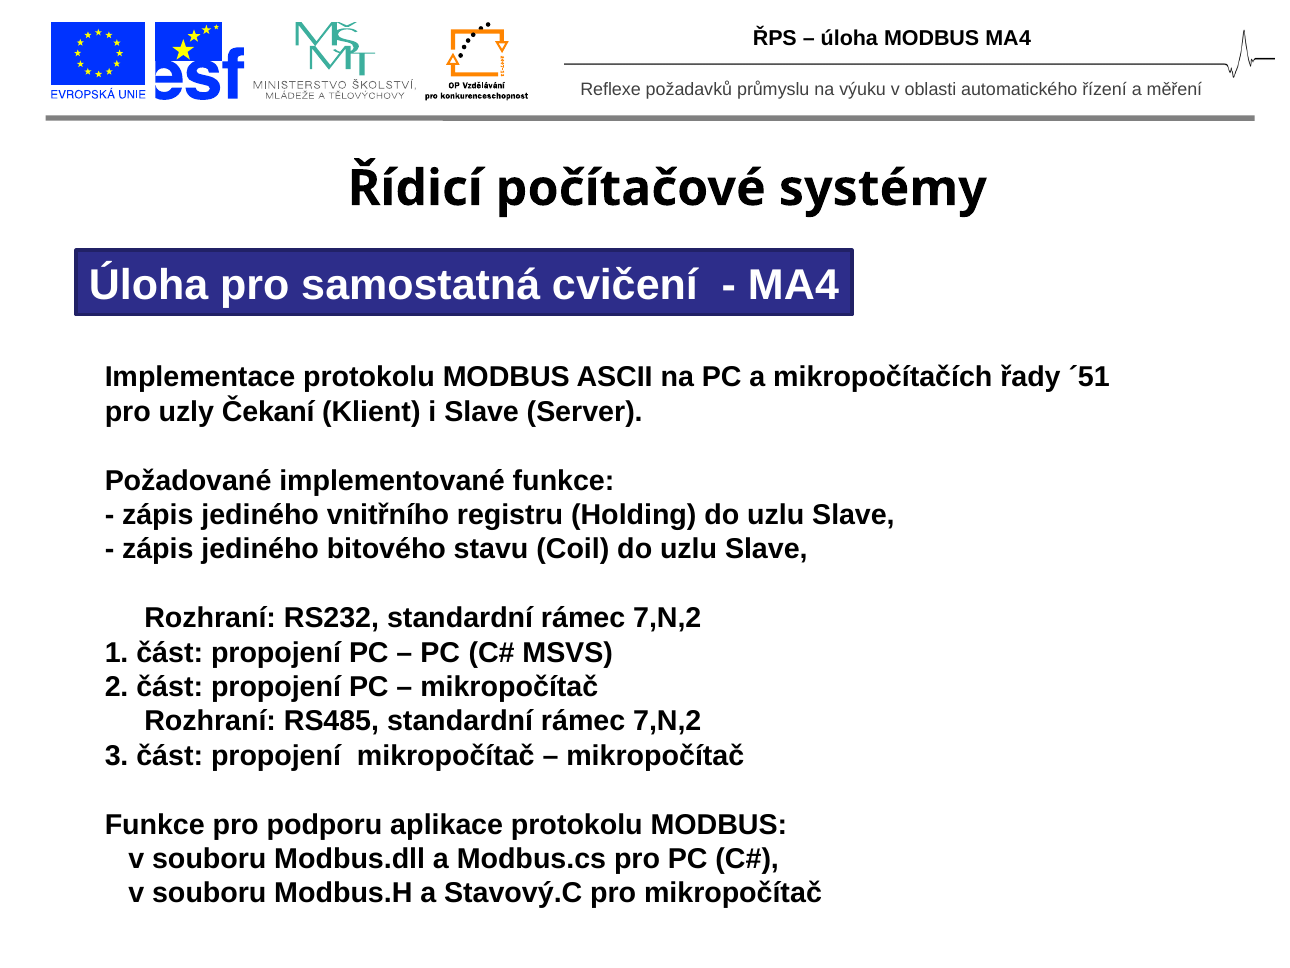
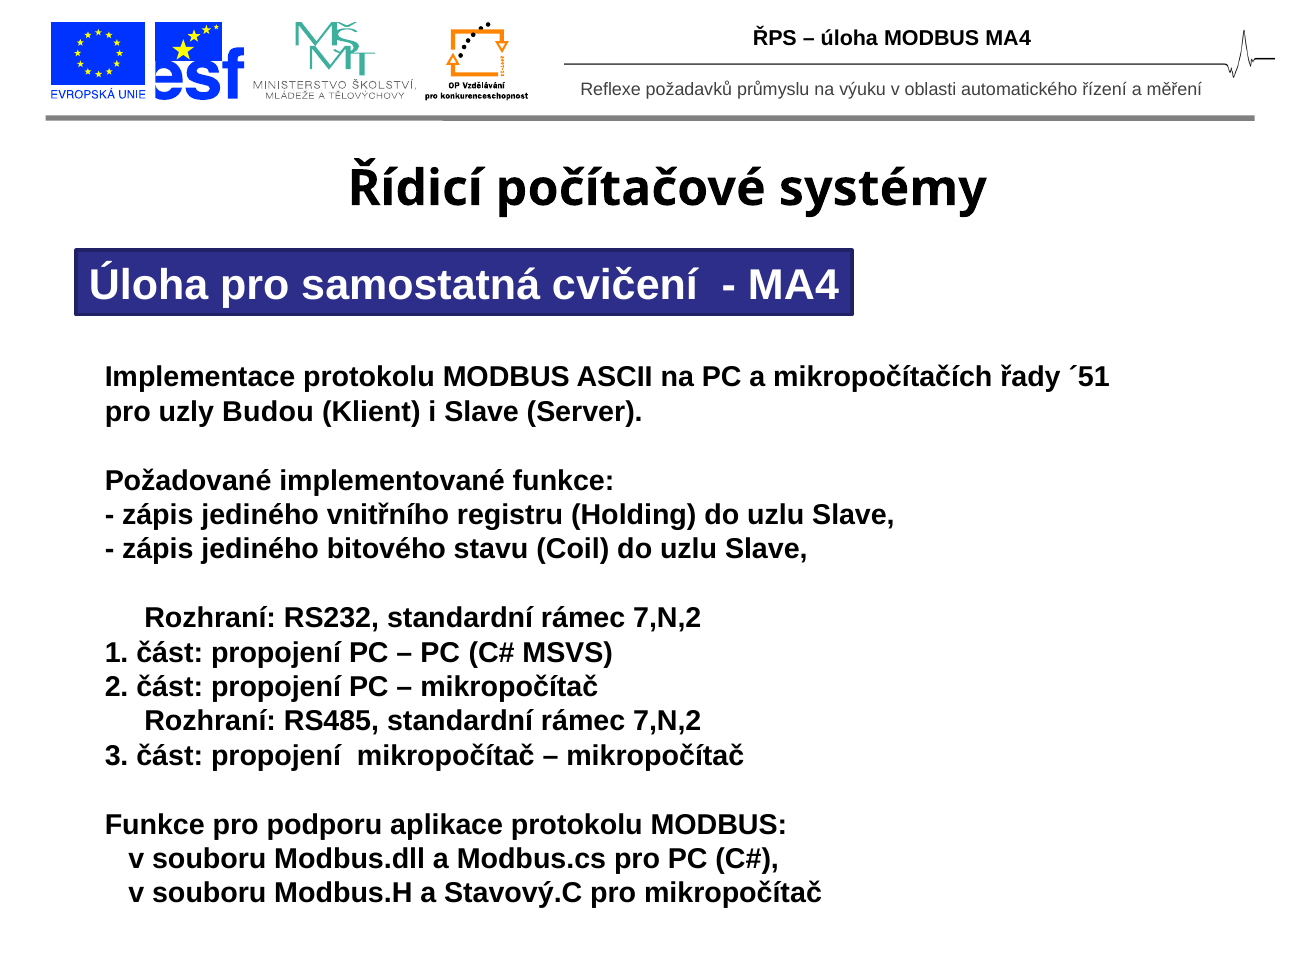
Čekaní: Čekaní -> Budou
